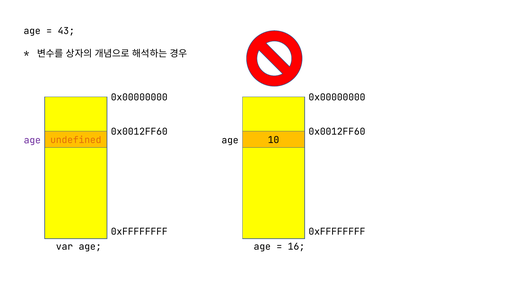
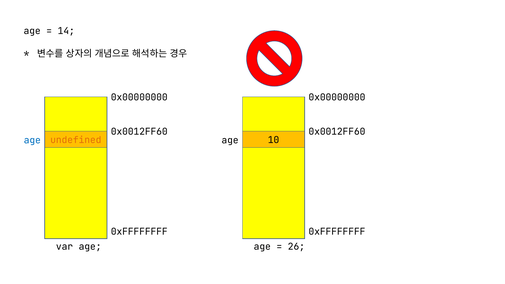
43: 43 -> 14
age at (32, 140) colour: purple -> blue
16: 16 -> 26
